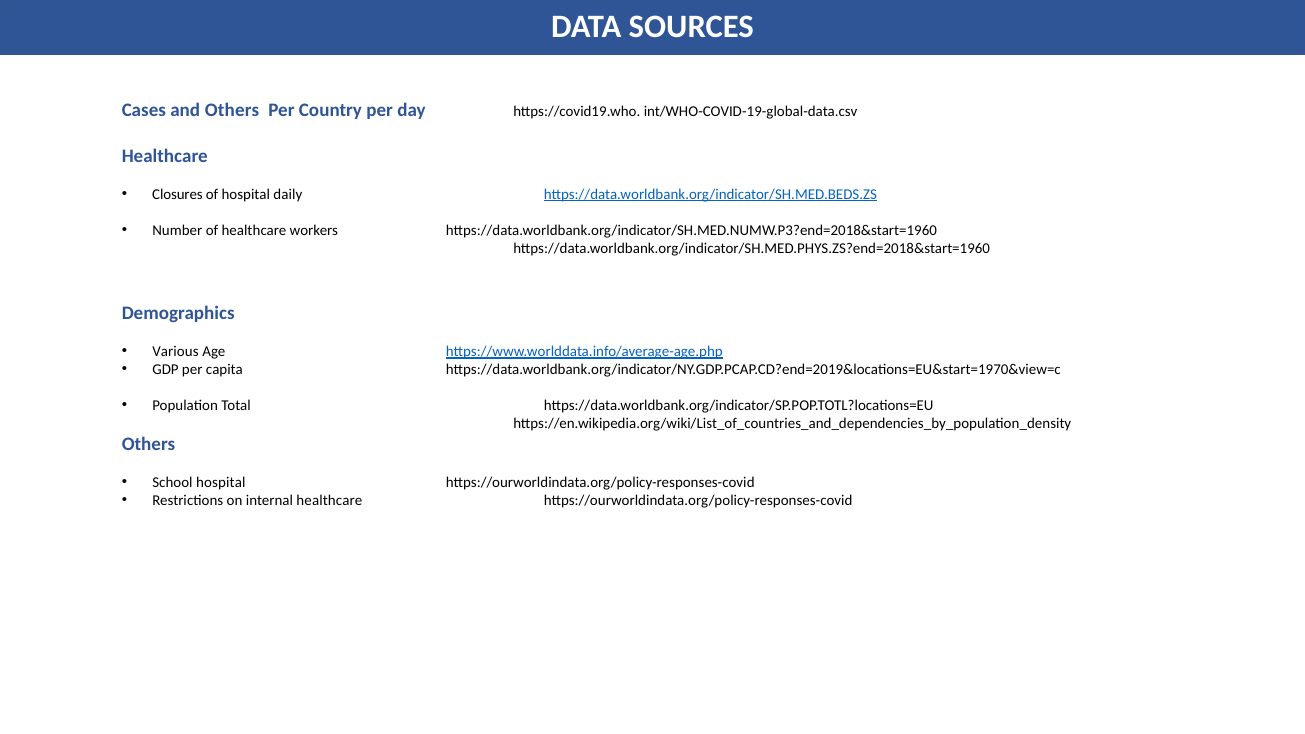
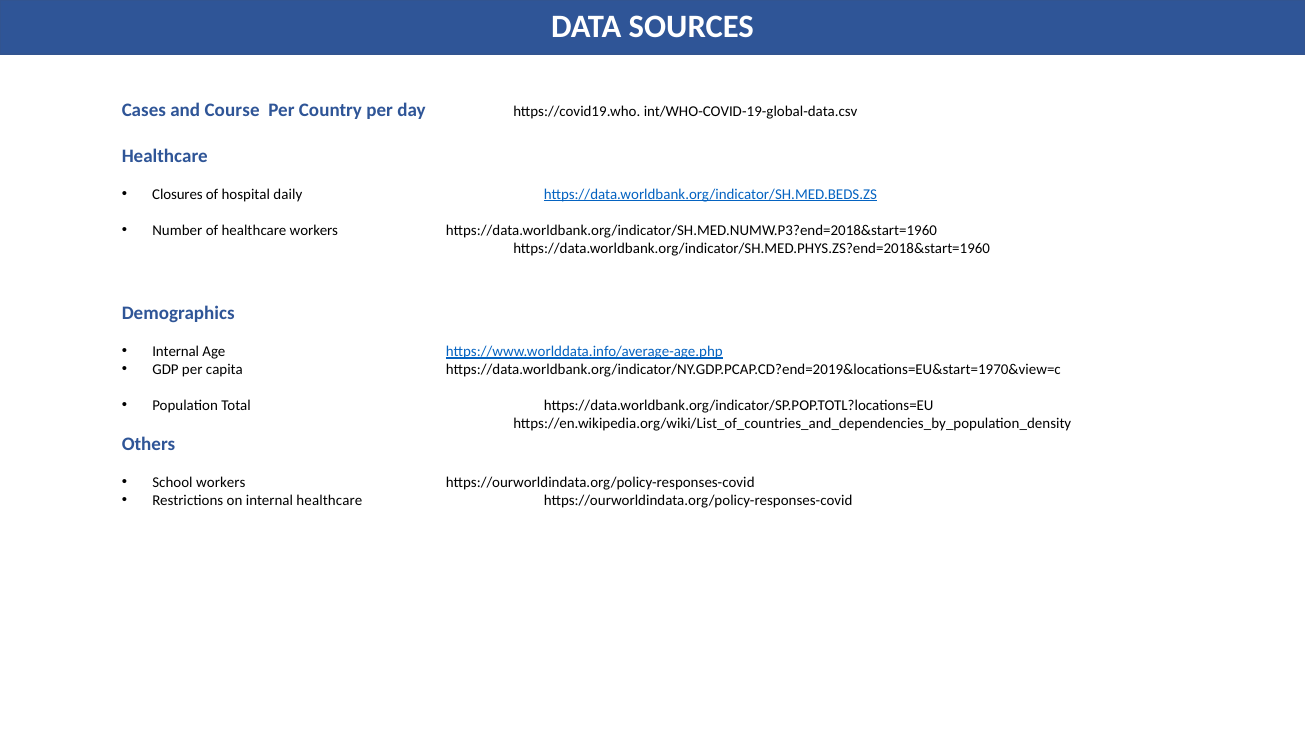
and Others: Others -> Course
Various at (176, 351): Various -> Internal
School hospital: hospital -> workers
